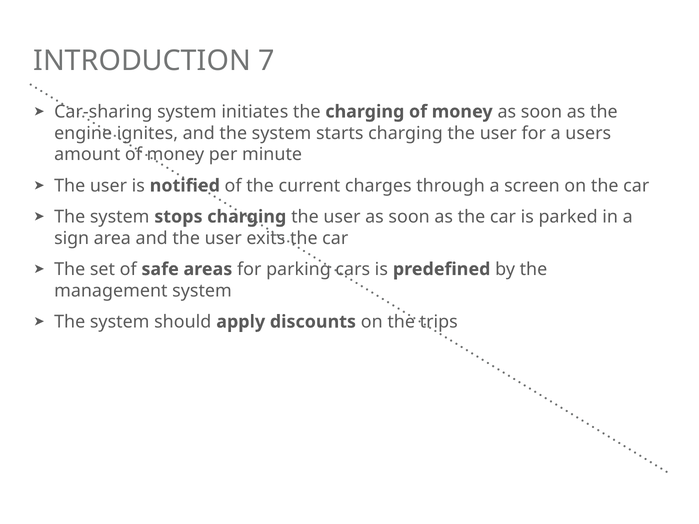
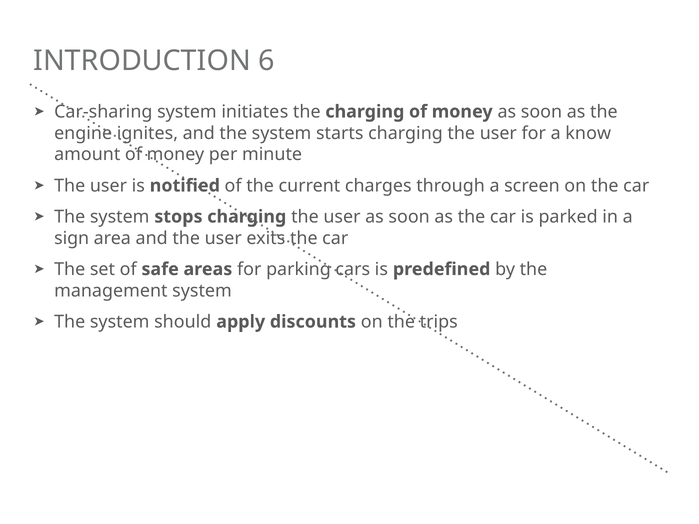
7: 7 -> 6
users: users -> know
